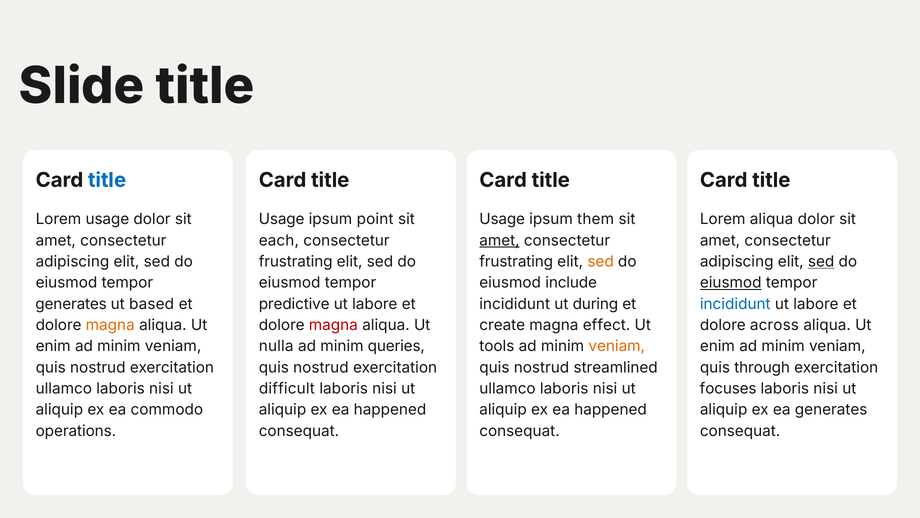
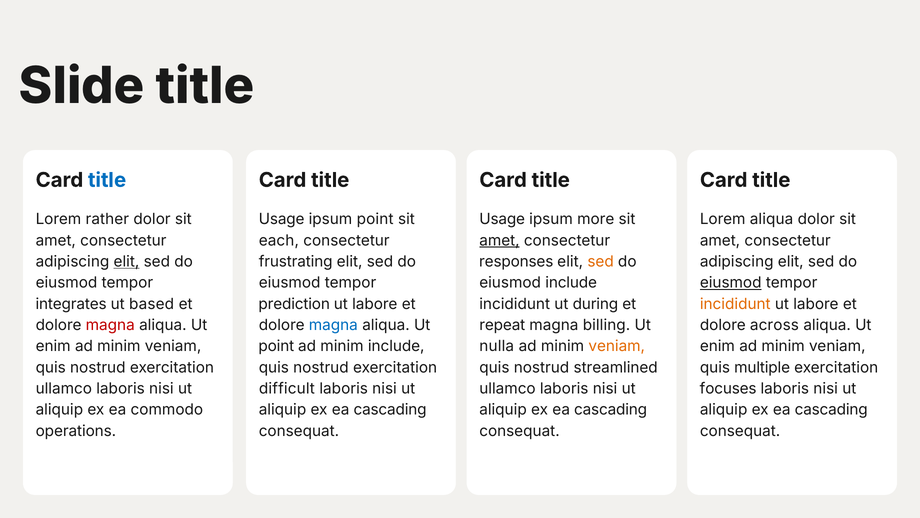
Lorem usage: usage -> rather
them: them -> more
elit at (126, 261) underline: none -> present
frustrating at (516, 261): frustrating -> responses
sed at (821, 261) underline: present -> none
generates at (71, 304): generates -> integrates
predictive: predictive -> prediction
incididunt at (735, 304) colour: blue -> orange
magna at (110, 325) colour: orange -> red
magna at (333, 325) colour: red -> blue
create: create -> repeat
effect: effect -> billing
nulla at (276, 346): nulla -> point
minim queries: queries -> include
tools: tools -> nulla
through: through -> multiple
happened at (390, 409): happened -> cascading
happened at (611, 409): happened -> cascading
generates at (831, 409): generates -> cascading
